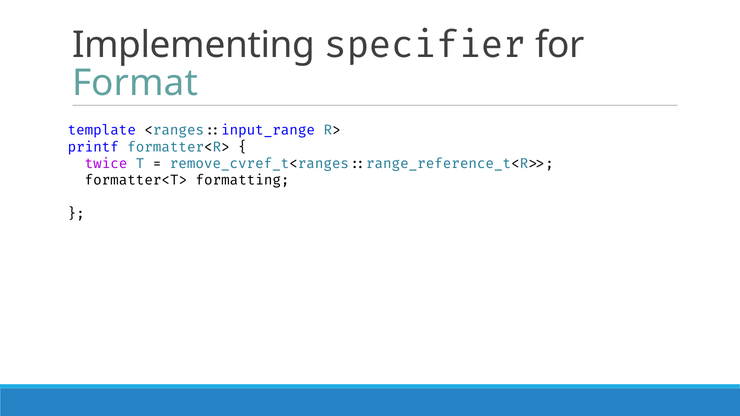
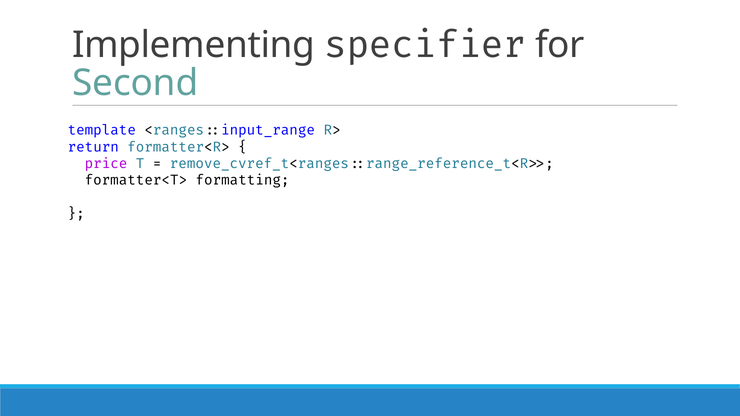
Format: Format -> Second
printf: printf -> return
twice: twice -> price
